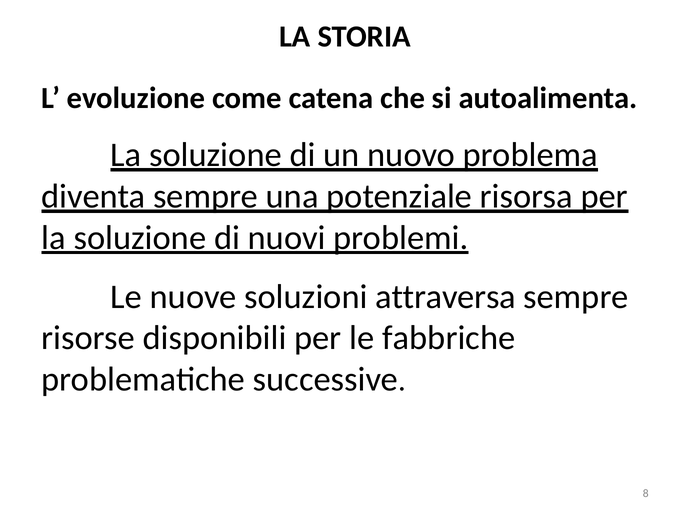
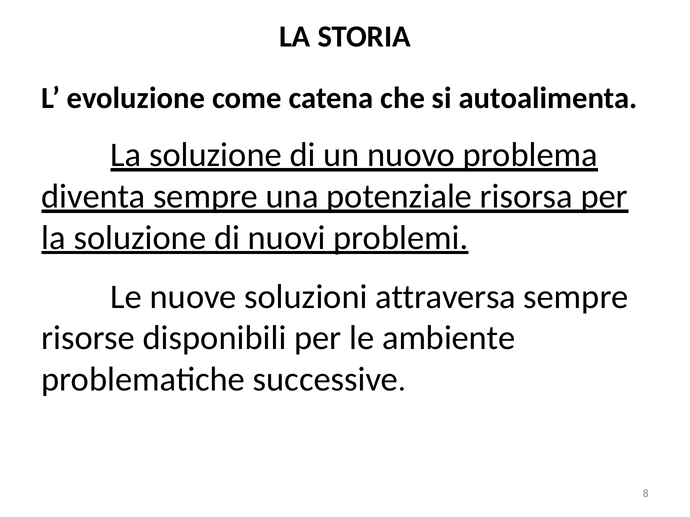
fabbriche: fabbriche -> ambiente
